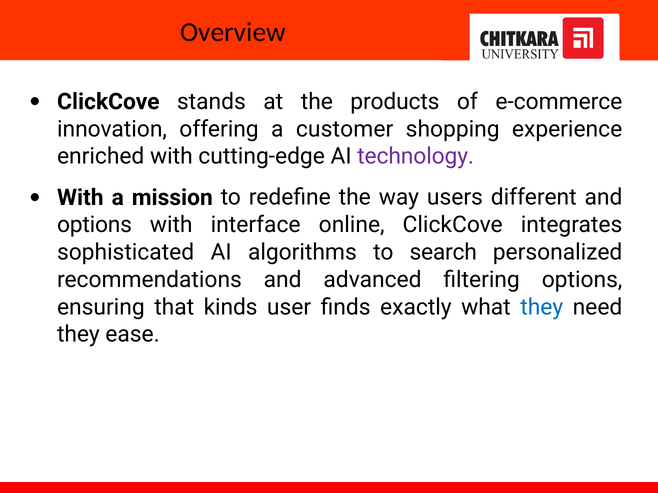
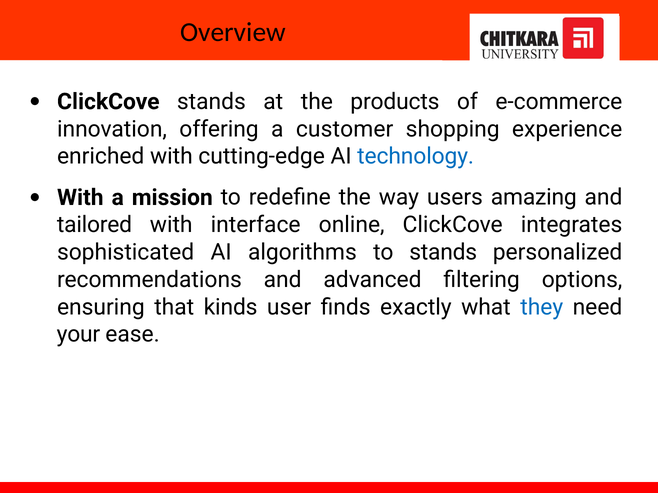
technology colour: purple -> blue
different: different -> amazing
options at (95, 225): options -> tailored
to search: search -> stands
they at (78, 335): they -> your
